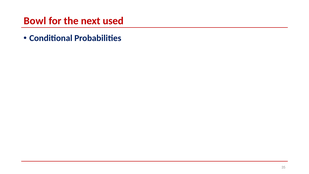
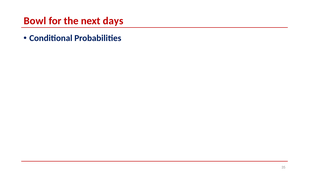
used: used -> days
